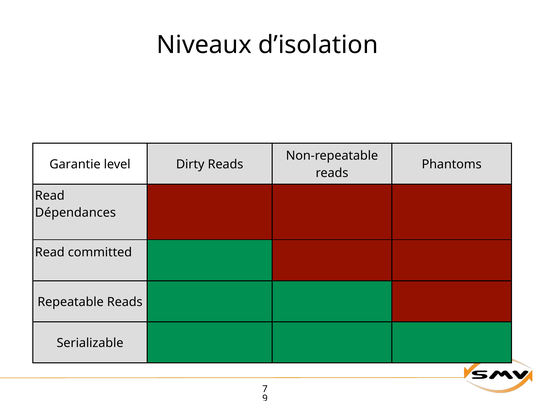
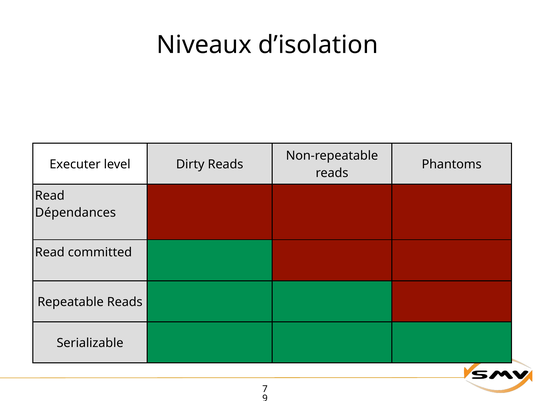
Garantie: Garantie -> Executer
